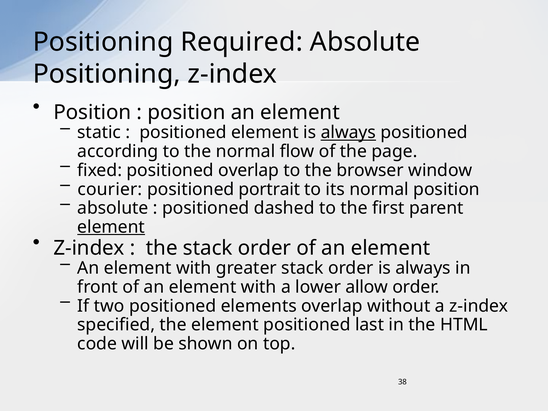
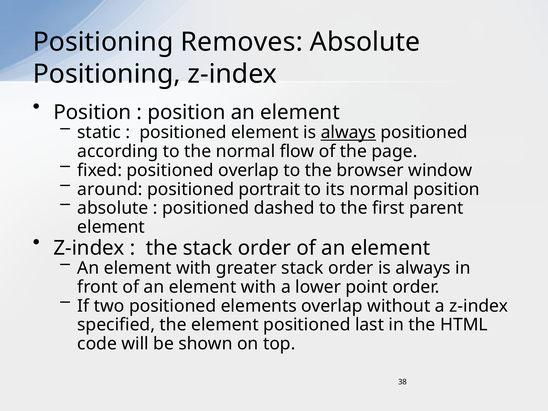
Required: Required -> Removes
courier: courier -> around
element at (111, 227) underline: present -> none
allow: allow -> point
